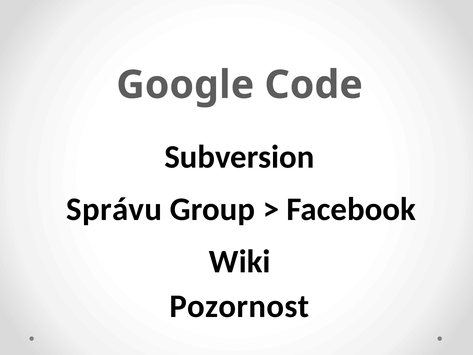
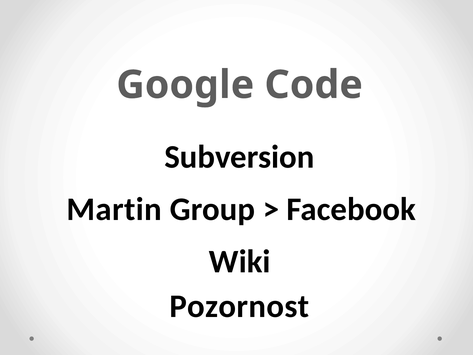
Správu: Správu -> Martin
